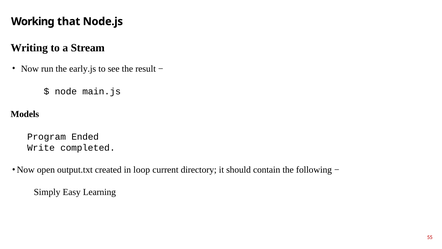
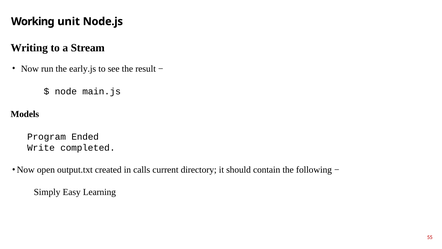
that: that -> unit
loop: loop -> calls
